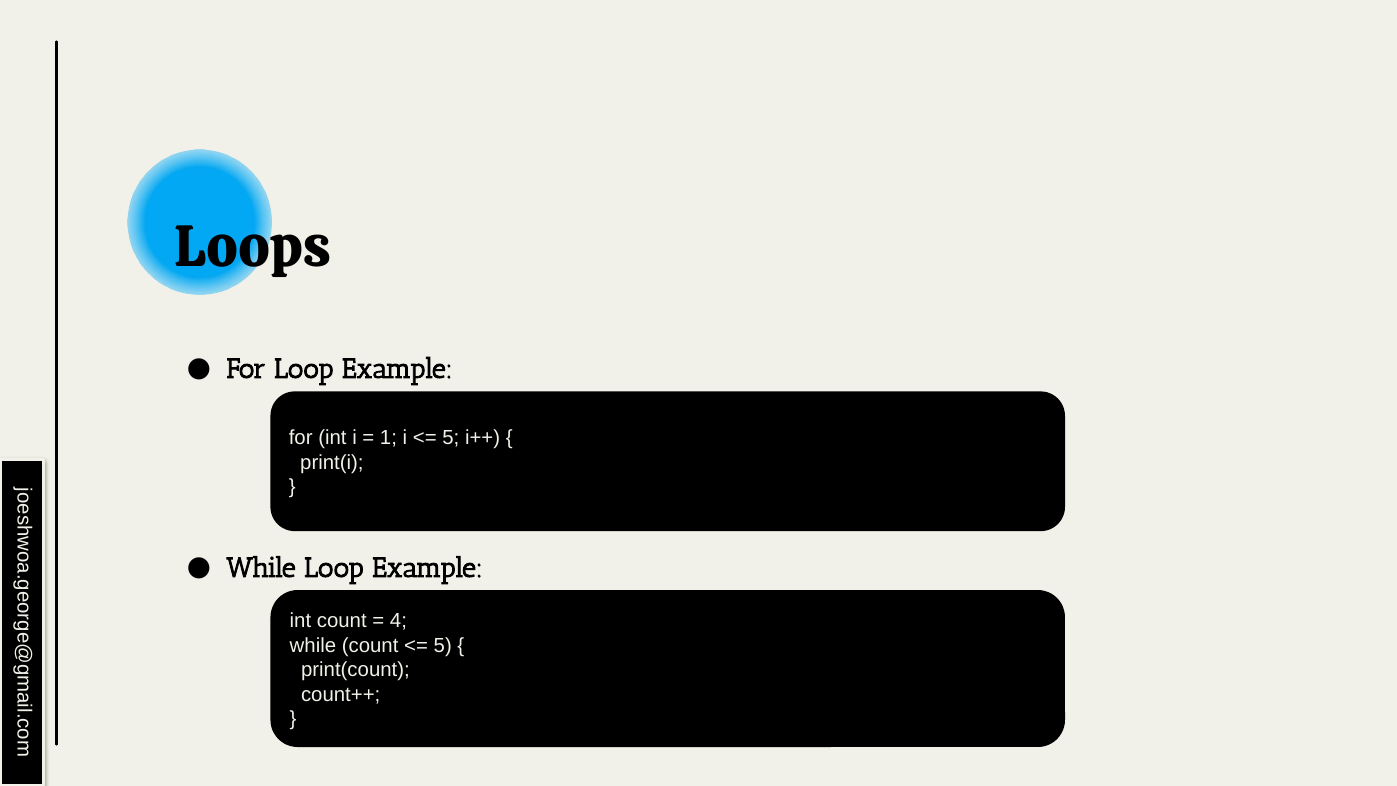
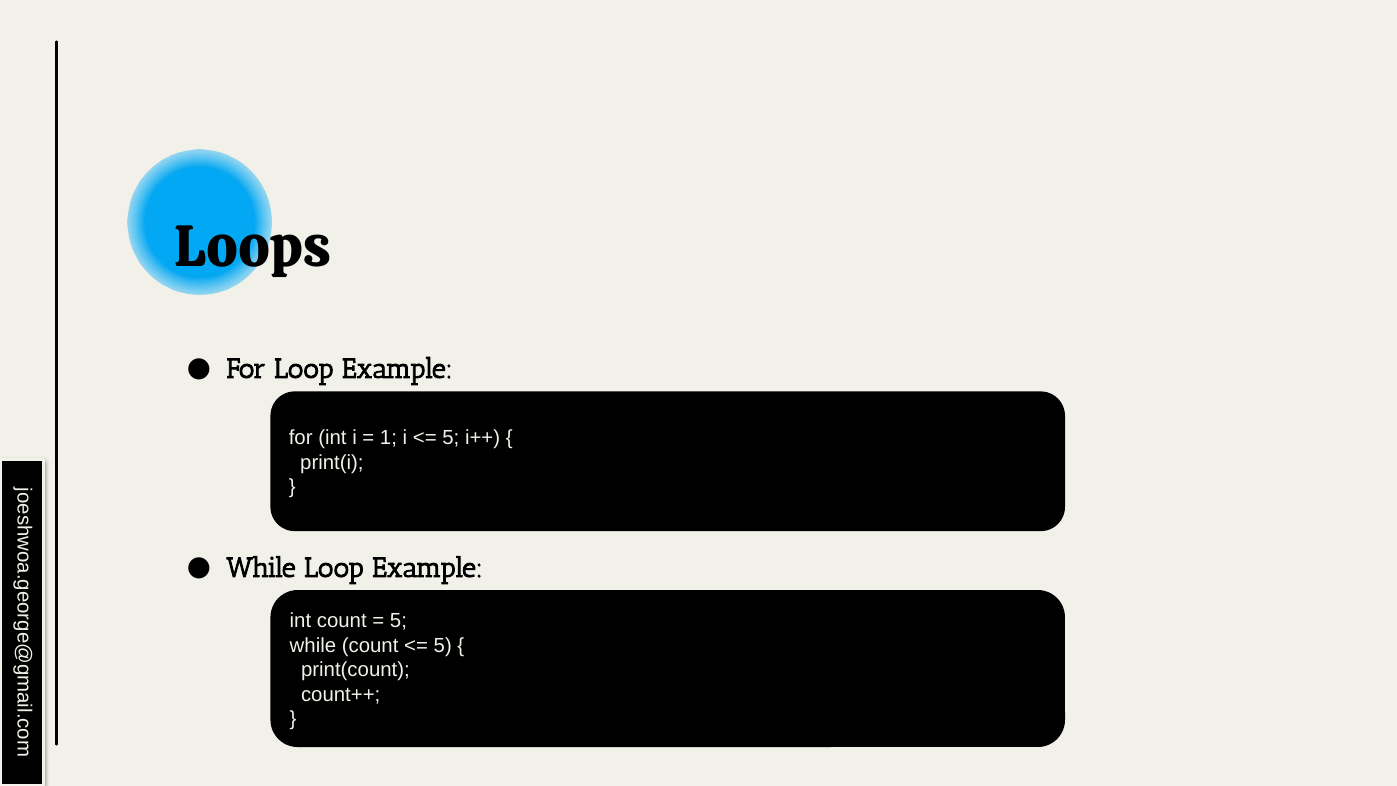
4 at (398, 621): 4 -> 5
